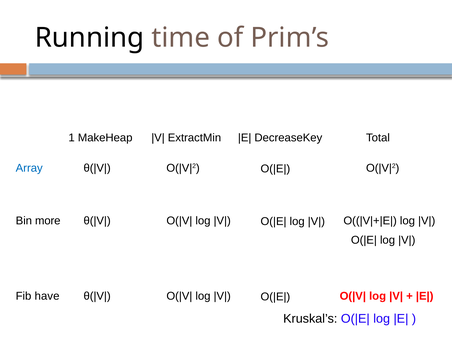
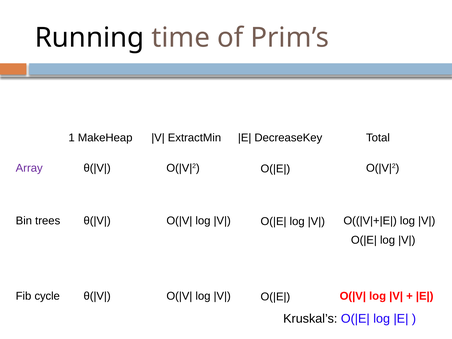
Array colour: blue -> purple
more: more -> trees
have: have -> cycle
